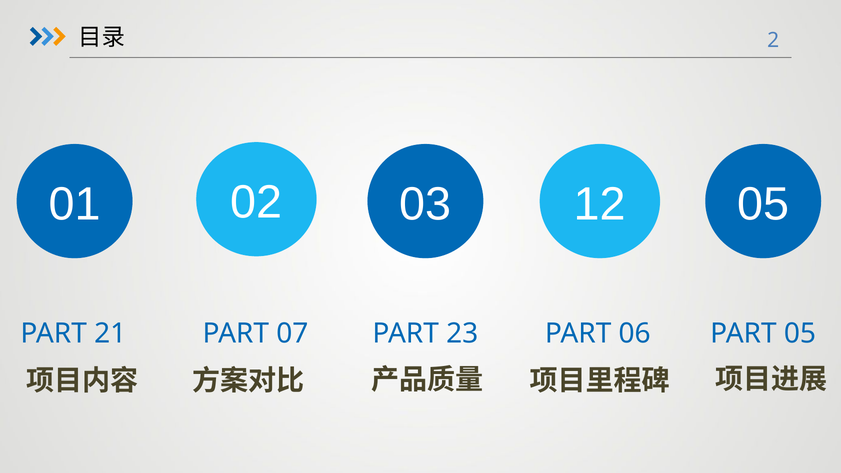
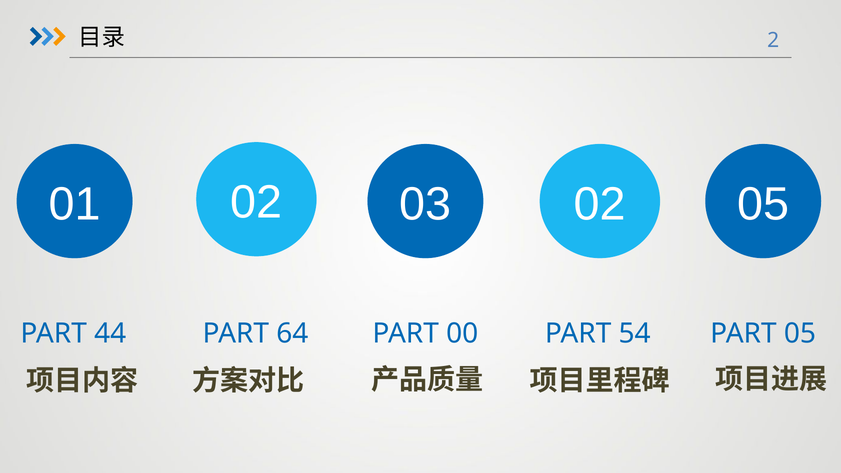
03 12: 12 -> 02
21: 21 -> 44
07: 07 -> 64
23: 23 -> 00
06: 06 -> 54
